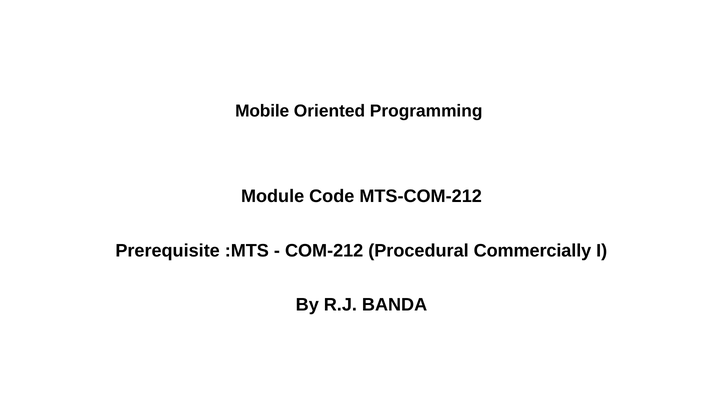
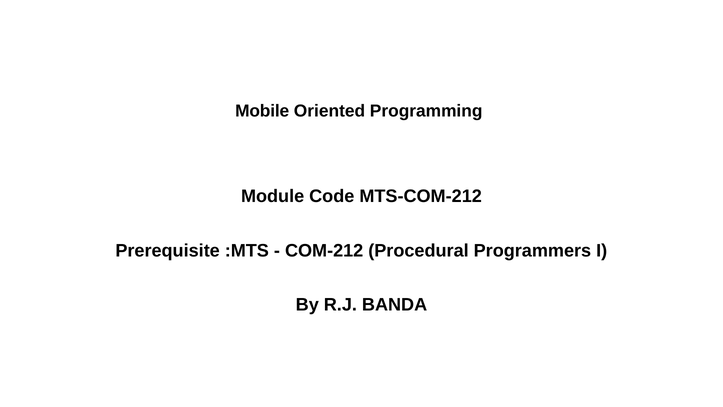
Commercially: Commercially -> Programmers
